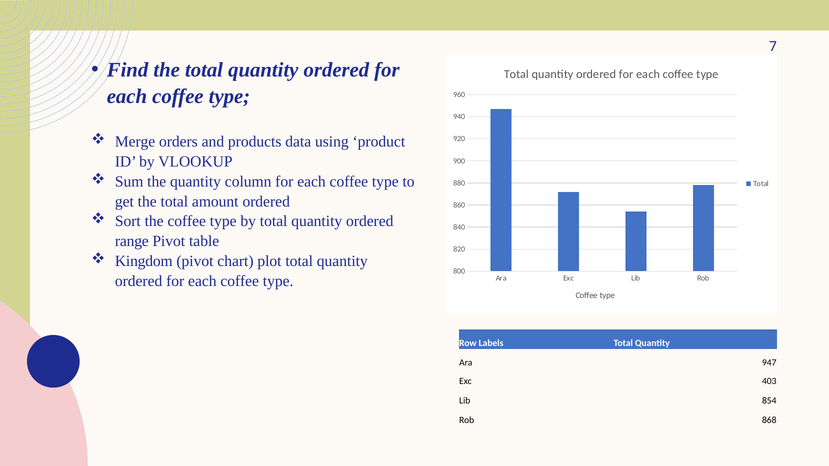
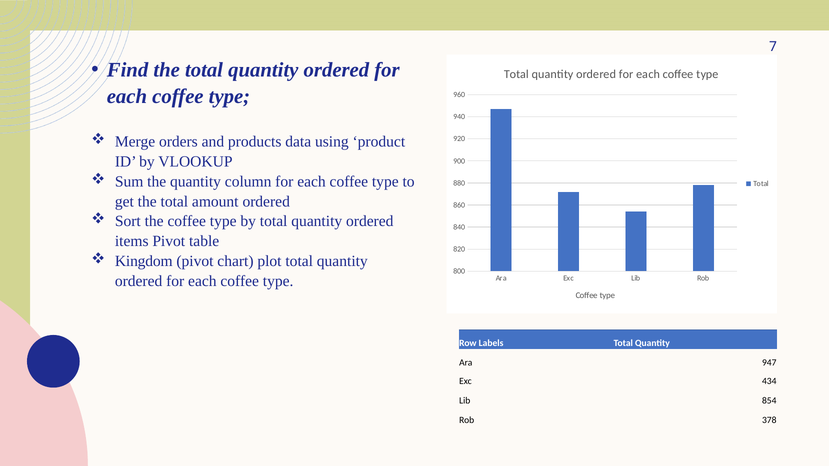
range: range -> items
403: 403 -> 434
868: 868 -> 378
